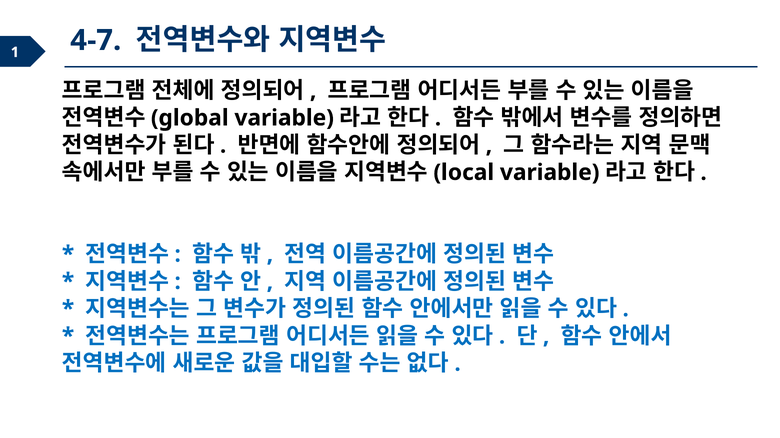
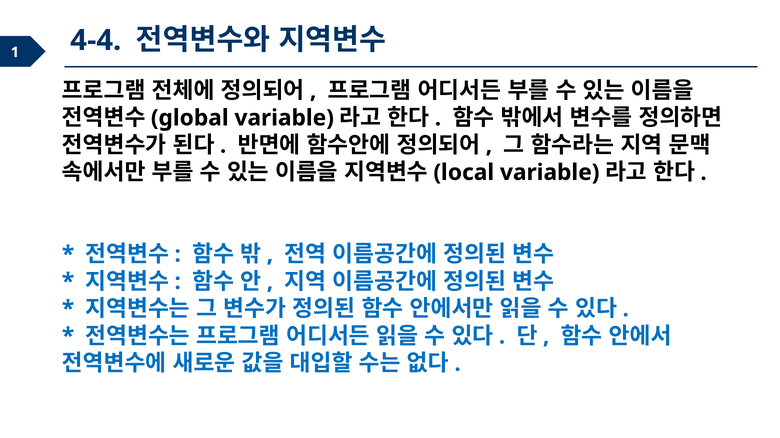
4-7: 4-7 -> 4-4
